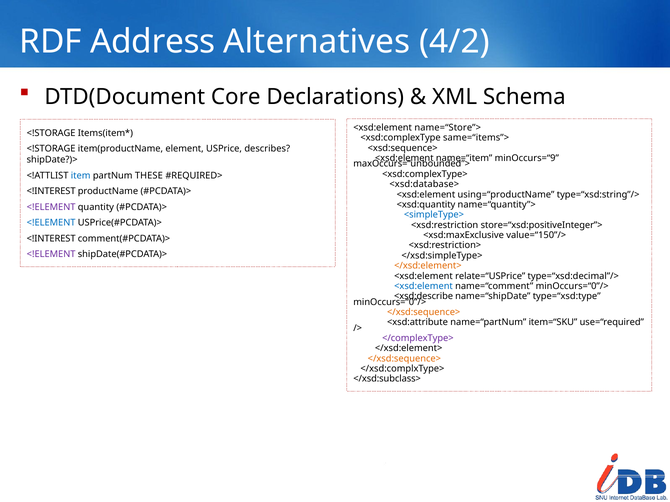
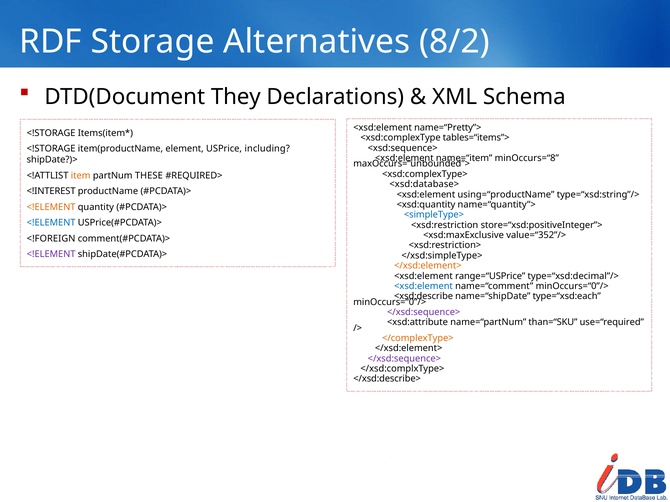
Address: Address -> Storage
4/2: 4/2 -> 8/2
Core: Core -> They
name=“Store”>: name=“Store”> -> name=“Pretty”>
same=“items”>: same=“items”> -> tables=“items”>
describes: describes -> including
minOccurs=“9: minOccurs=“9 -> minOccurs=“8
item colour: blue -> orange
<!ELEMENT at (51, 207) colour: purple -> orange
value=“150”/>: value=“150”/> -> value=“352”/>
<!INTEREST at (51, 239): <!INTEREST -> <!FOREIGN
relate=“USPrice: relate=“USPrice -> range=“USPrice
type=“xsd:type: type=“xsd:type -> type=“xsd:each
</xsd:sequence> at (424, 312) colour: orange -> purple
item=“SKU: item=“SKU -> than=“SKU
</complexType> colour: purple -> orange
</xsd:sequence> at (404, 359) colour: orange -> purple
</xsd:subclass>: </xsd:subclass> -> </xsd:describe>
